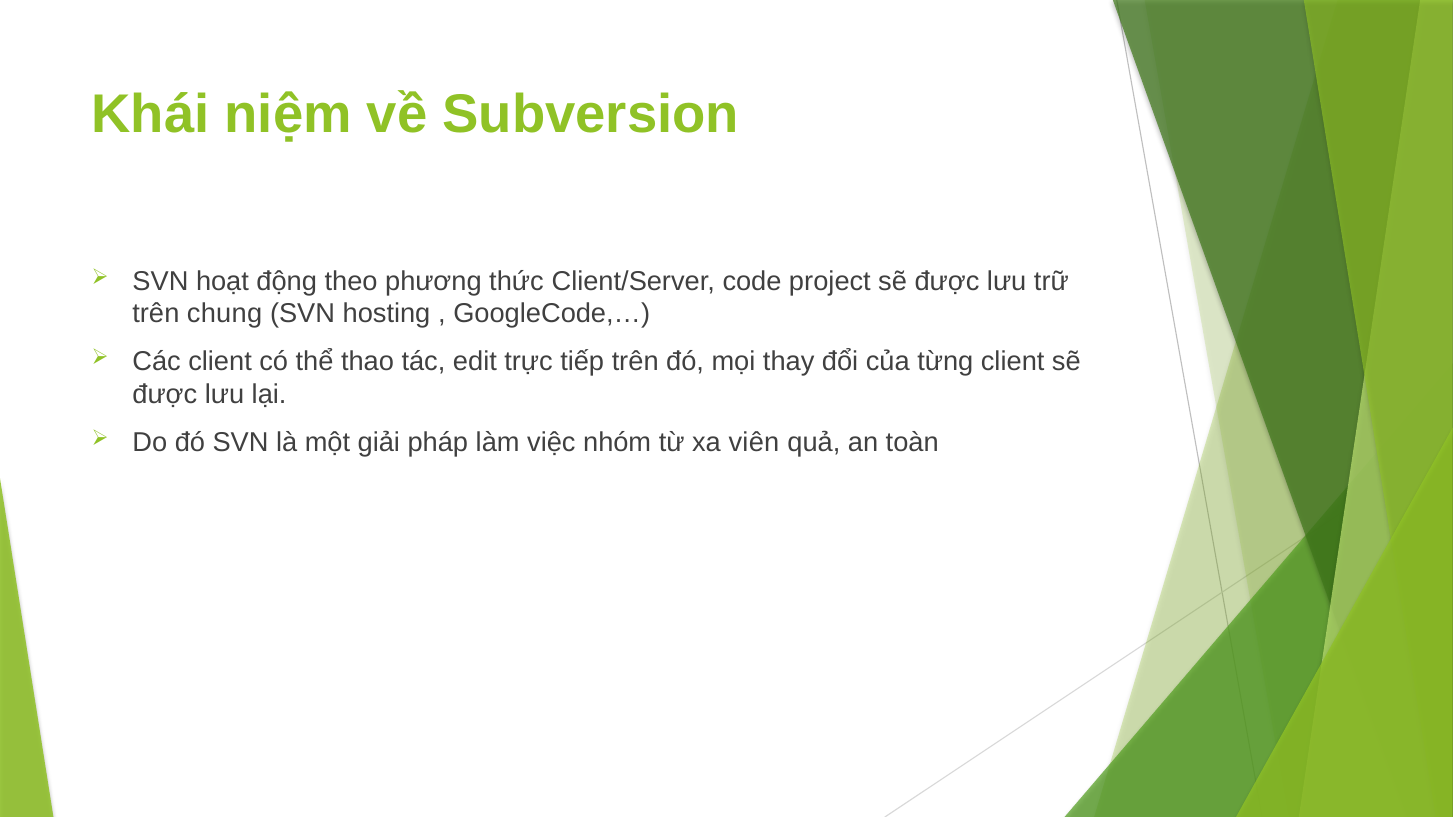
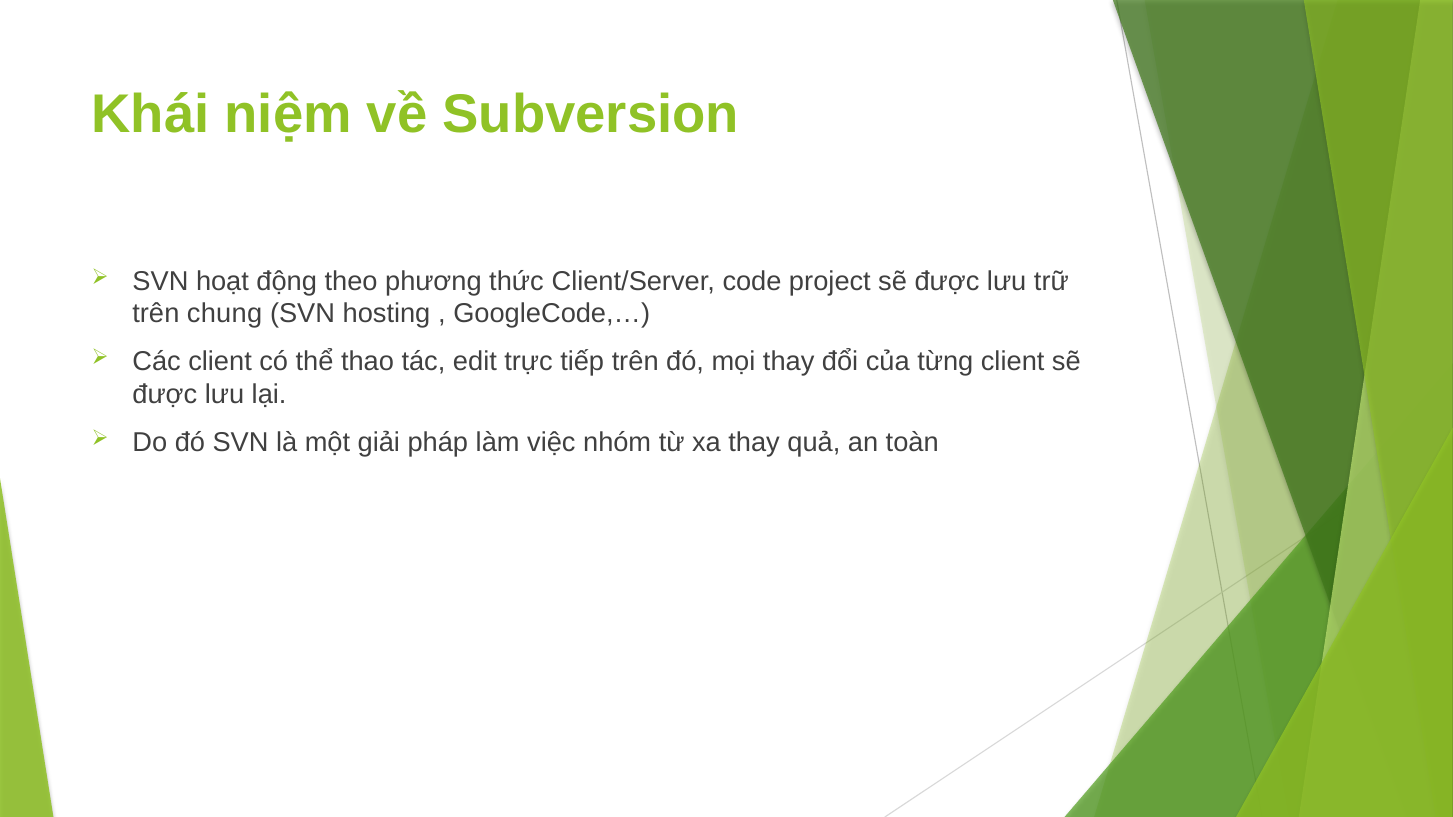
xa viên: viên -> thay
